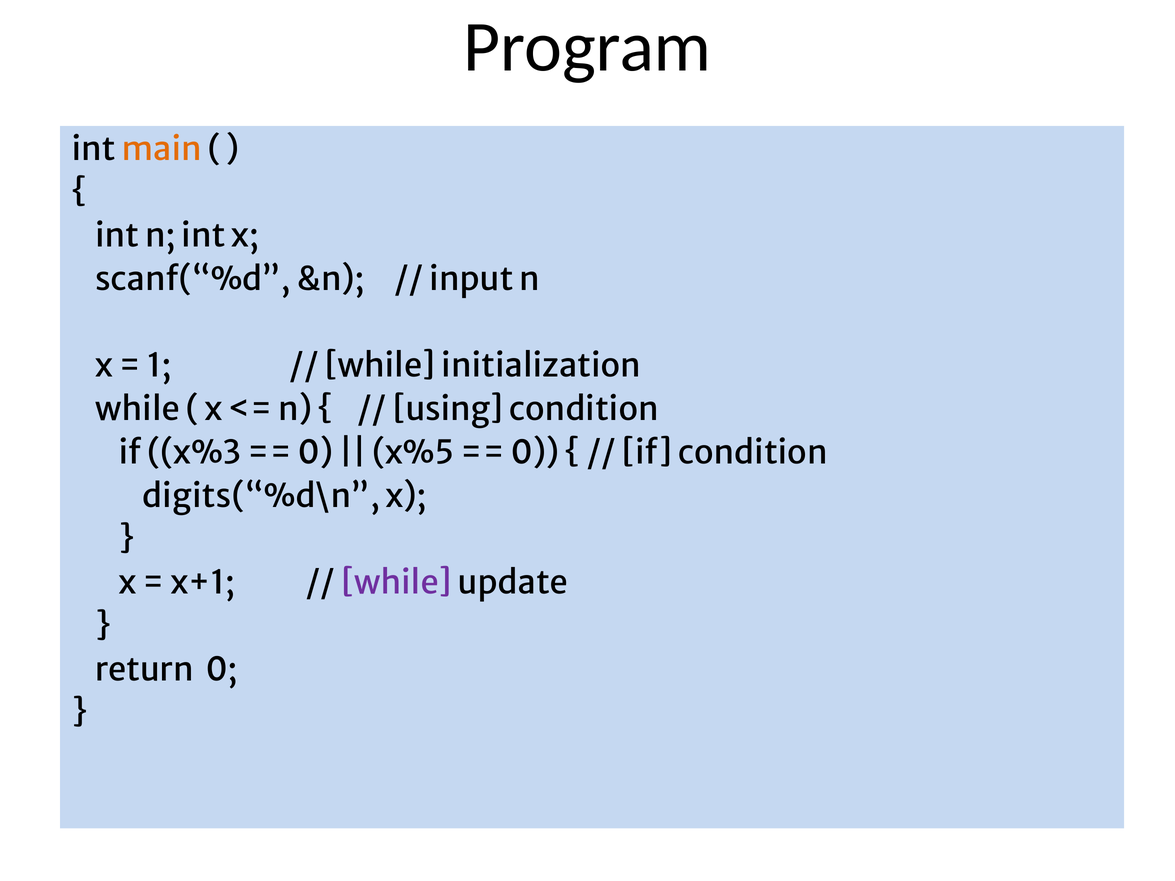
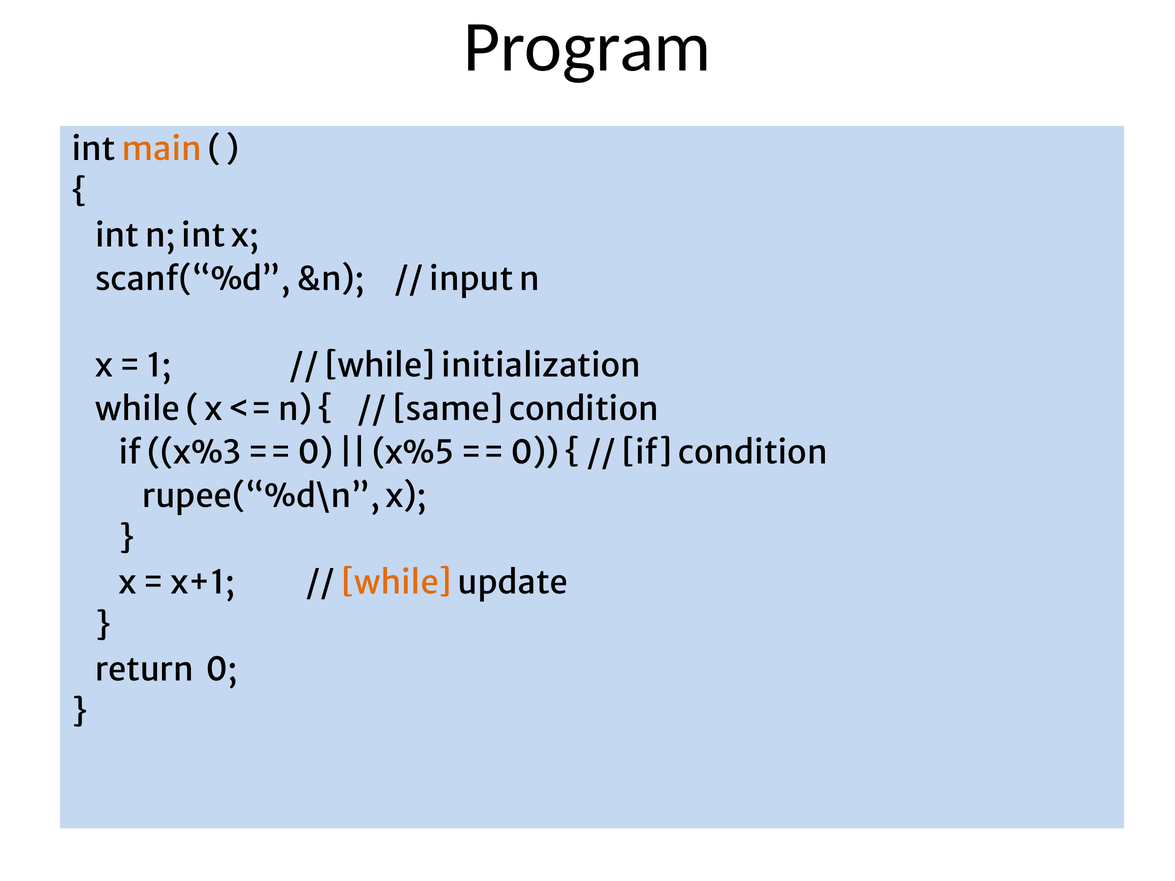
using: using -> same
digits(“%d\n: digits(“%d\n -> rupee(“%d\n
while at (397, 583) colour: purple -> orange
